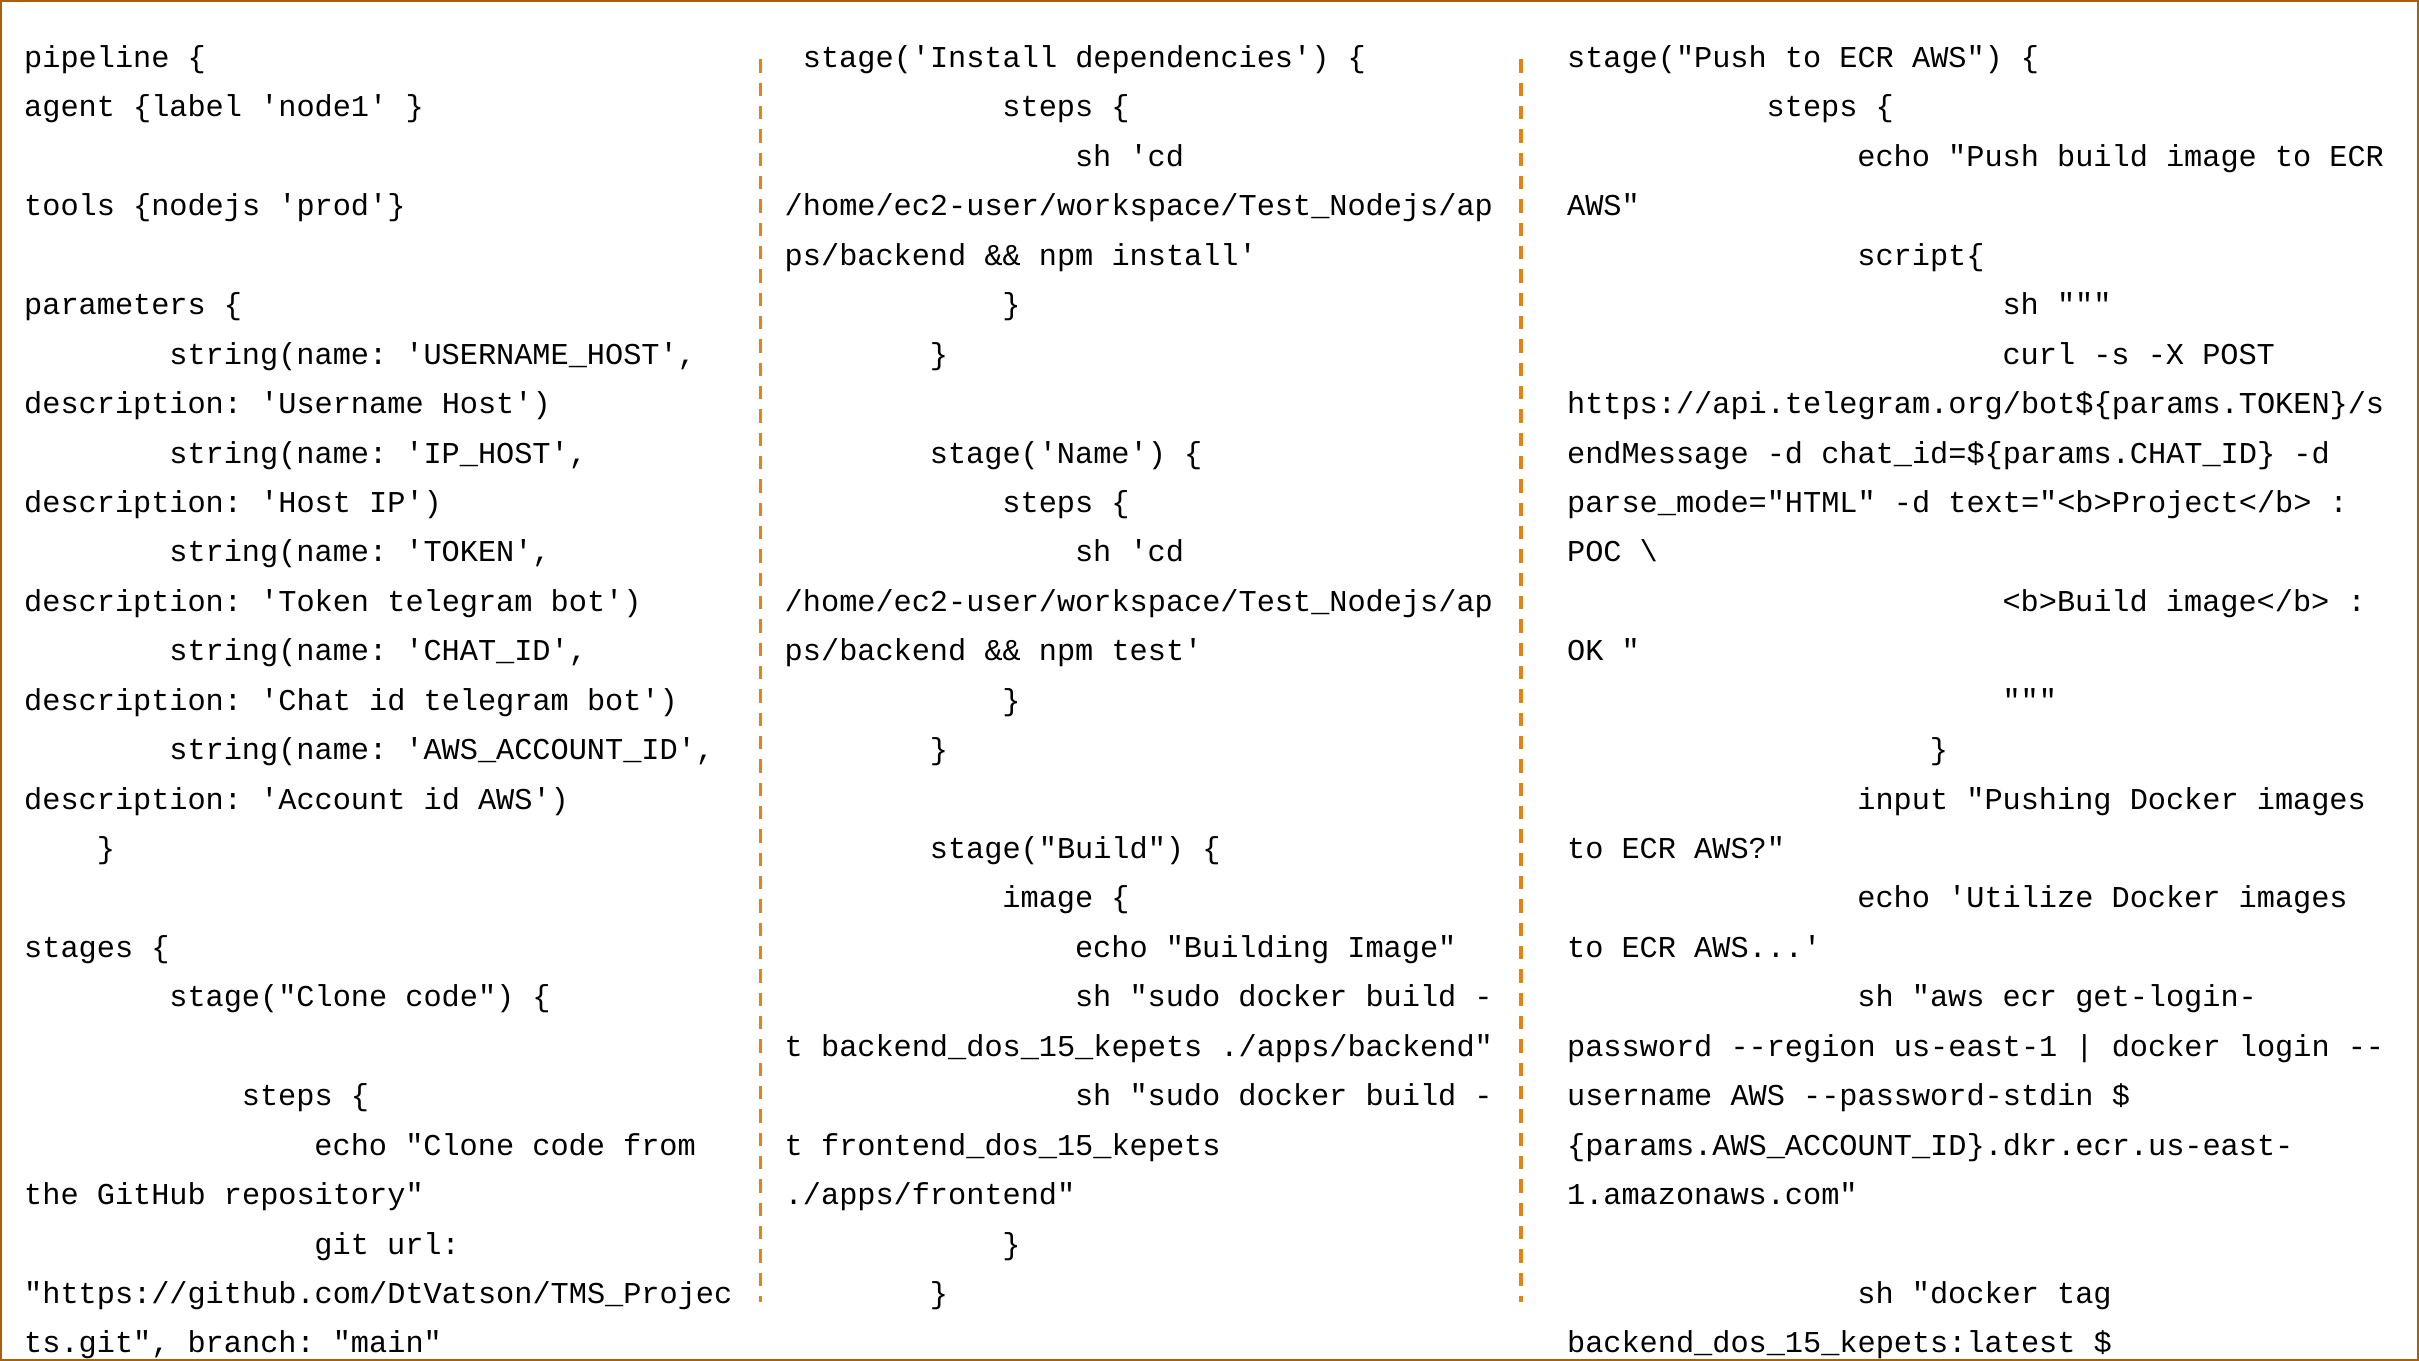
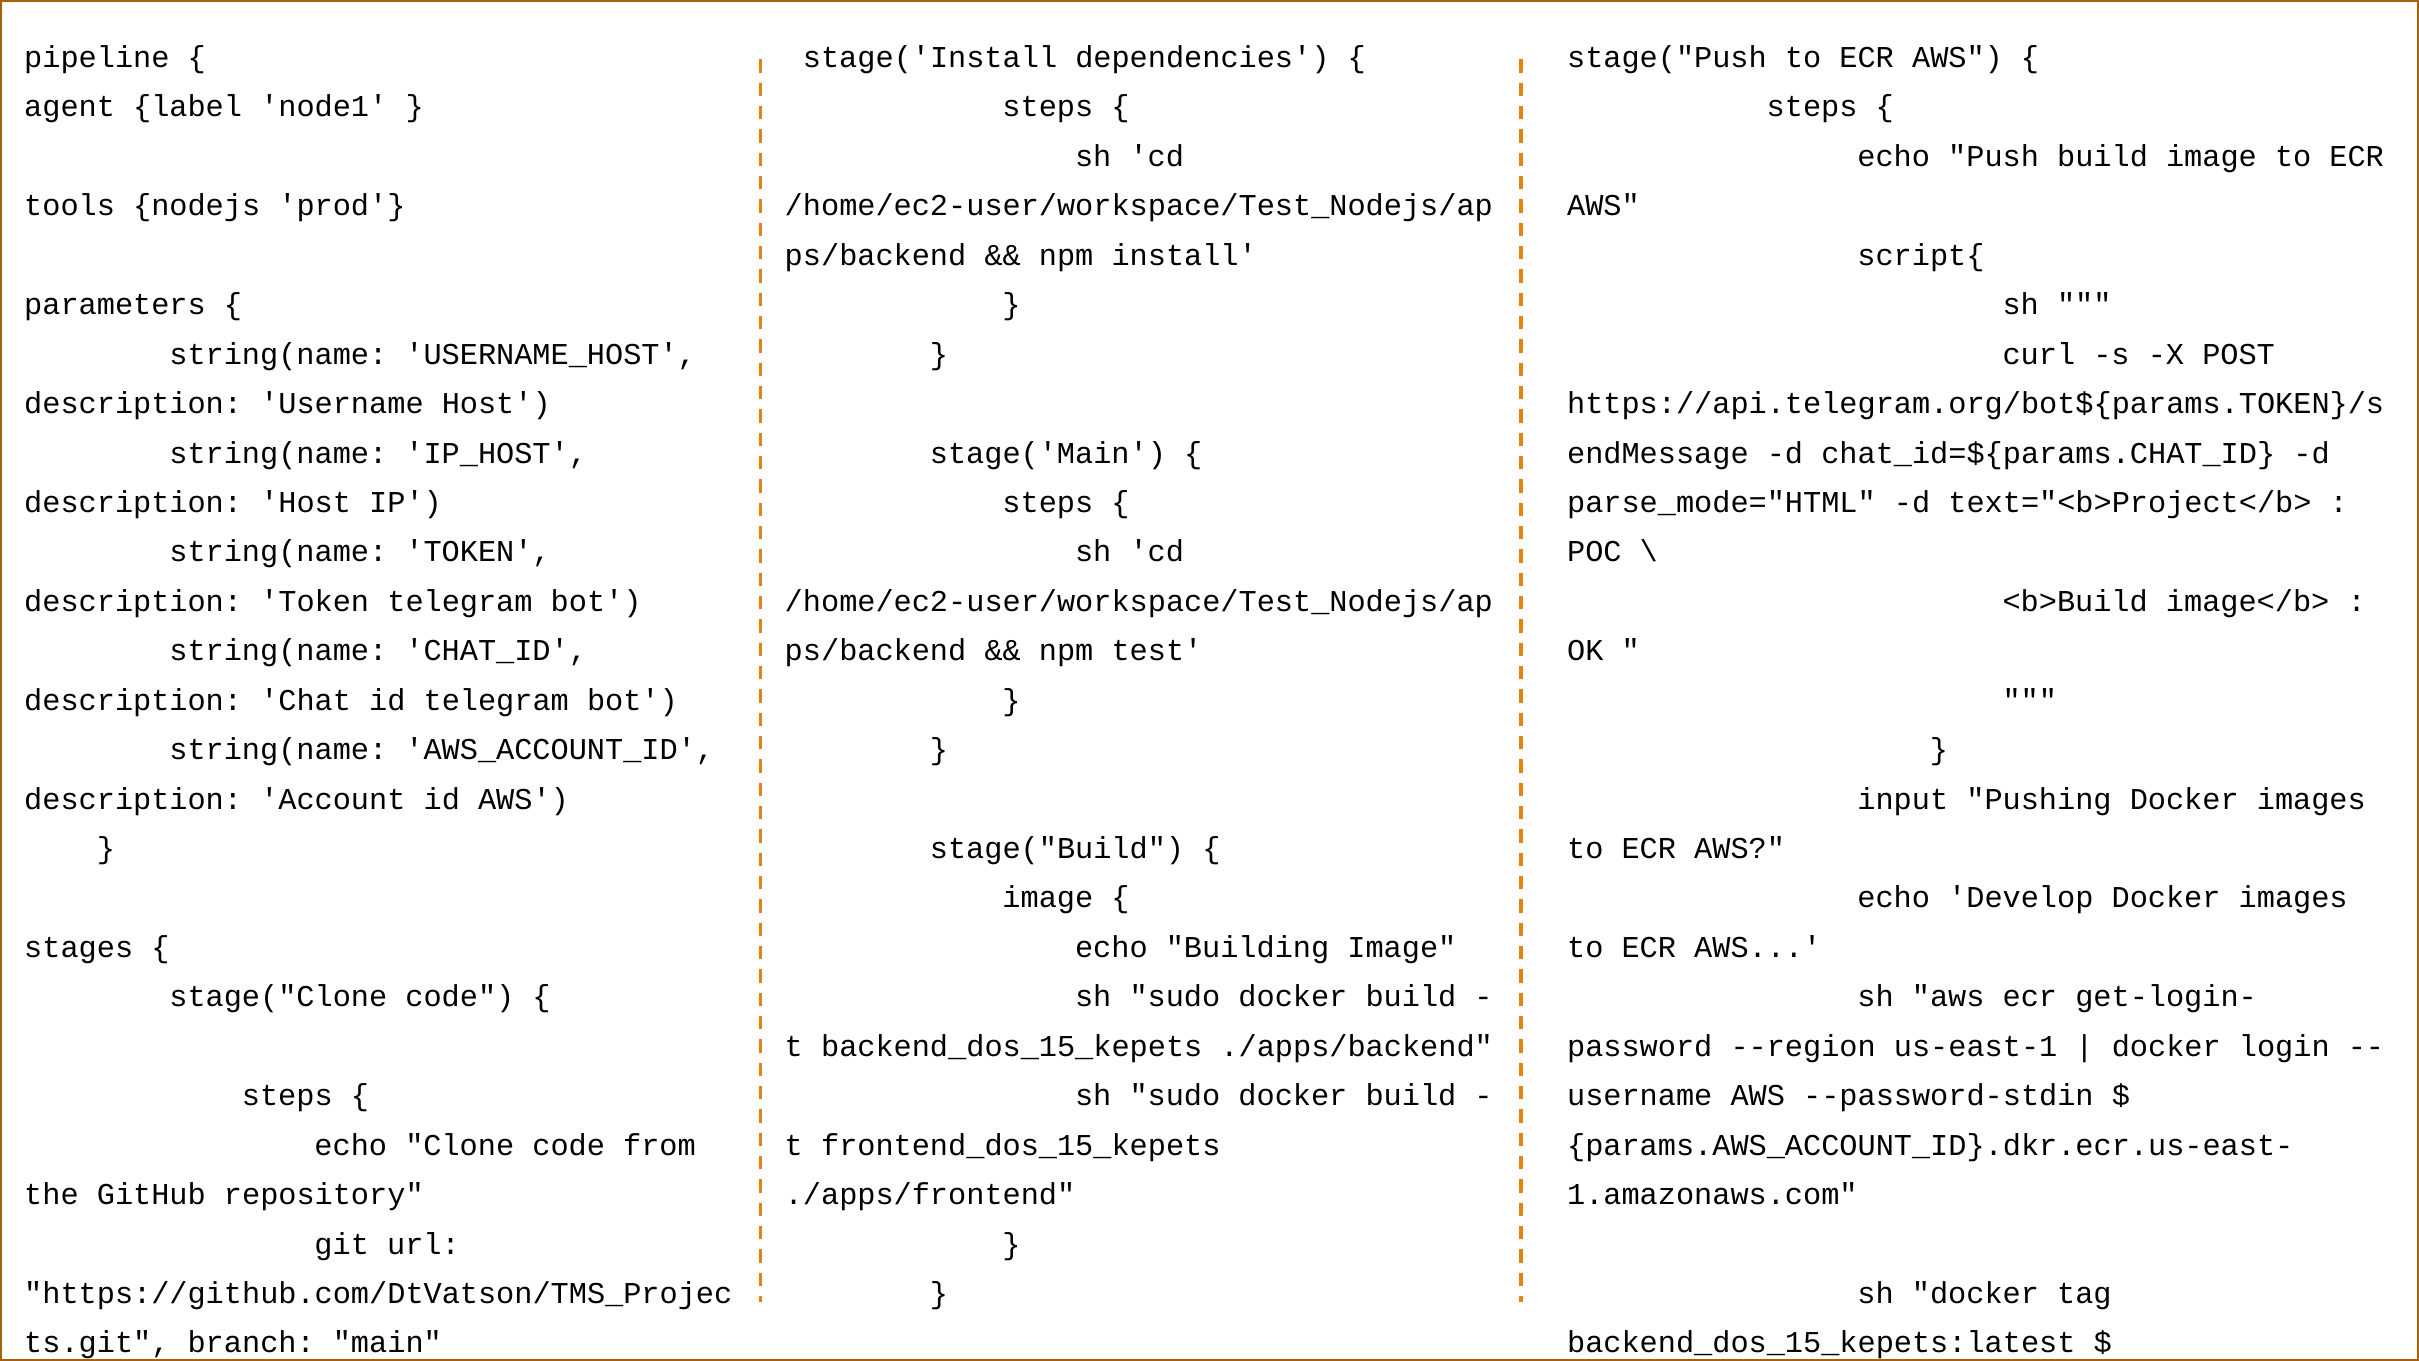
stage('Name: stage('Name -> stage('Main
Utilize: Utilize -> Develop
